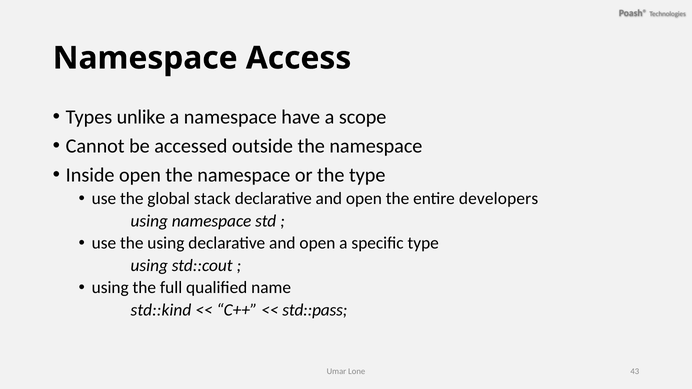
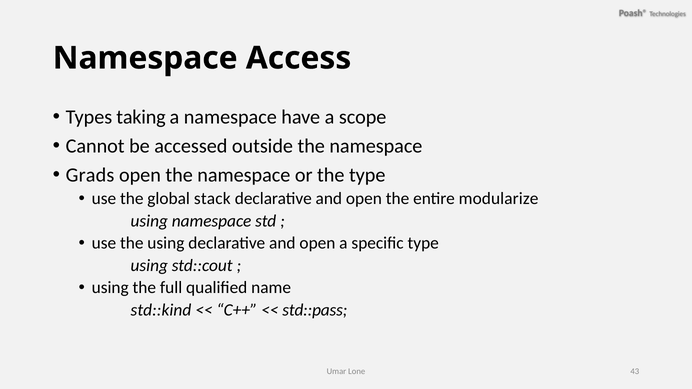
unlike: unlike -> taking
Inside: Inside -> Grads
developers: developers -> modularize
